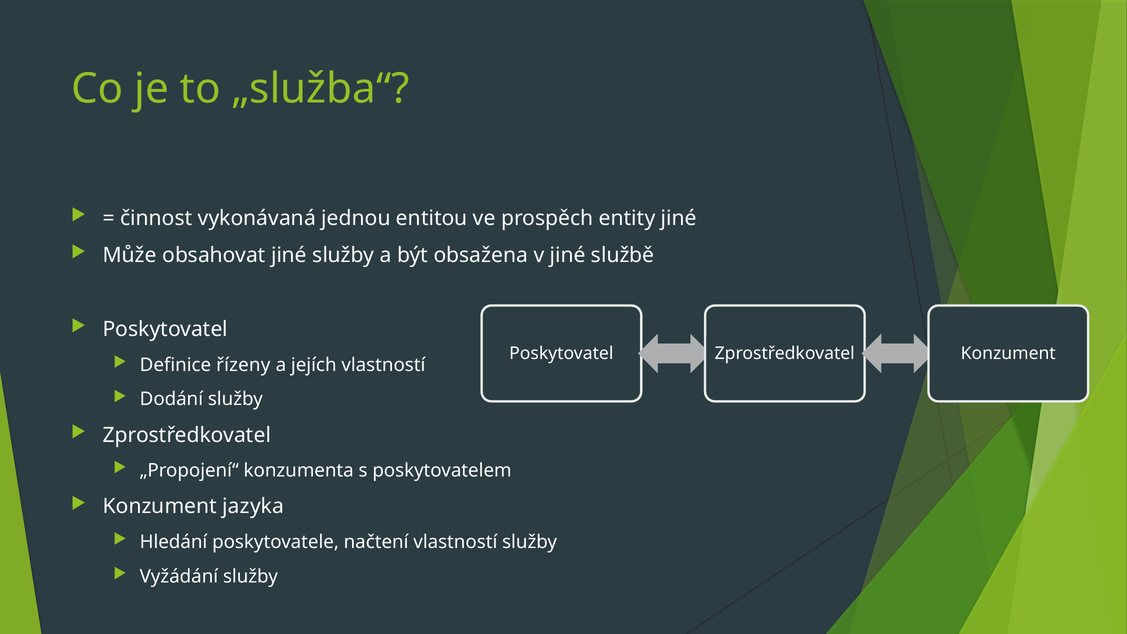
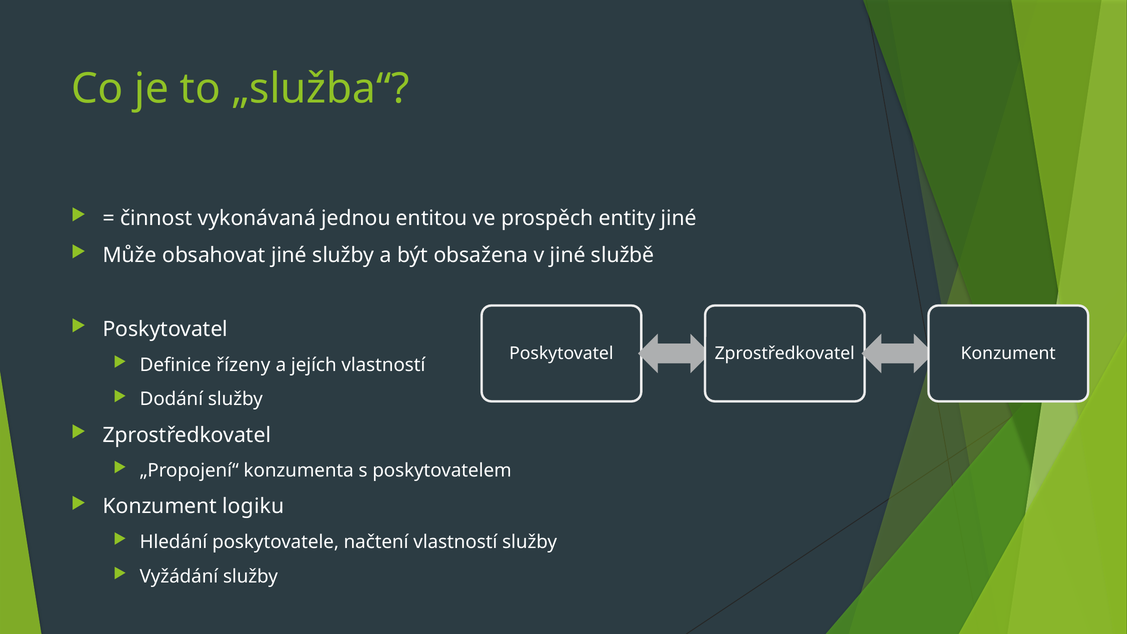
jazyka: jazyka -> logiku
